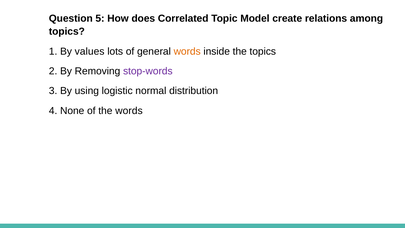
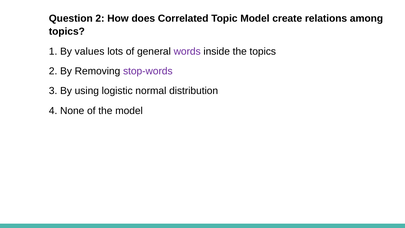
Question 5: 5 -> 2
words at (187, 51) colour: orange -> purple
the words: words -> model
